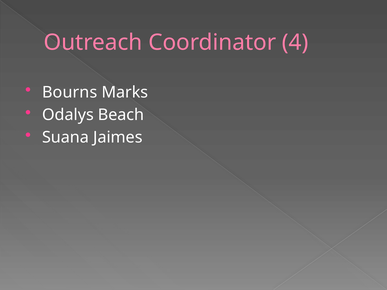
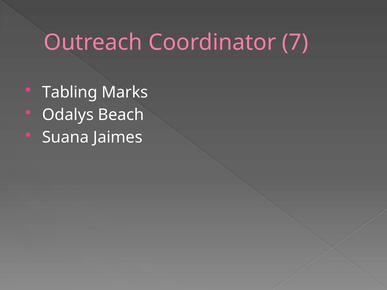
4: 4 -> 7
Bourns: Bourns -> Tabling
